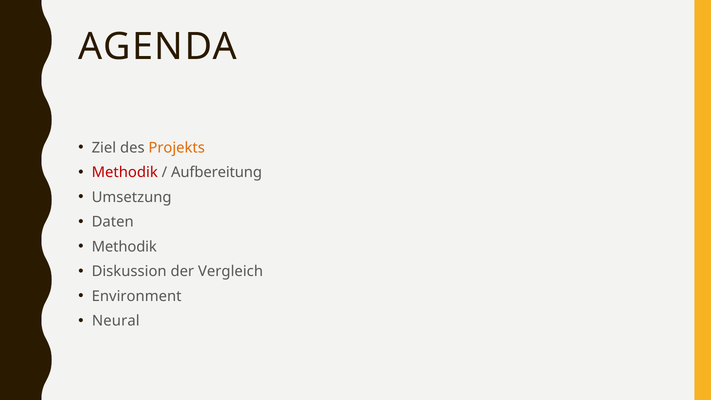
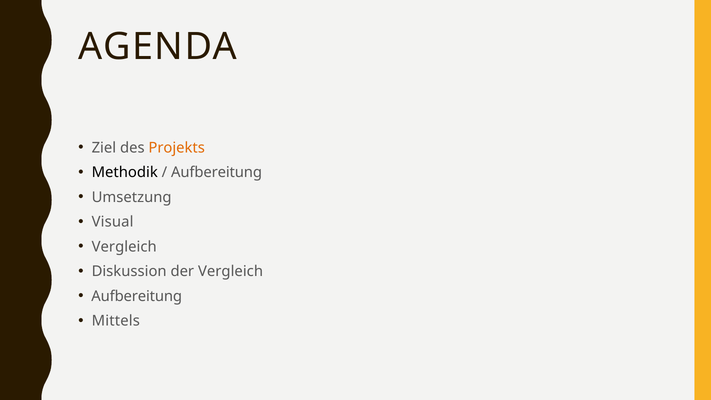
Methodik at (125, 172) colour: red -> black
Daten: Daten -> Visual
Methodik at (124, 247): Methodik -> Vergleich
Environment at (137, 296): Environment -> Aufbereitung
Neural: Neural -> Mittels
